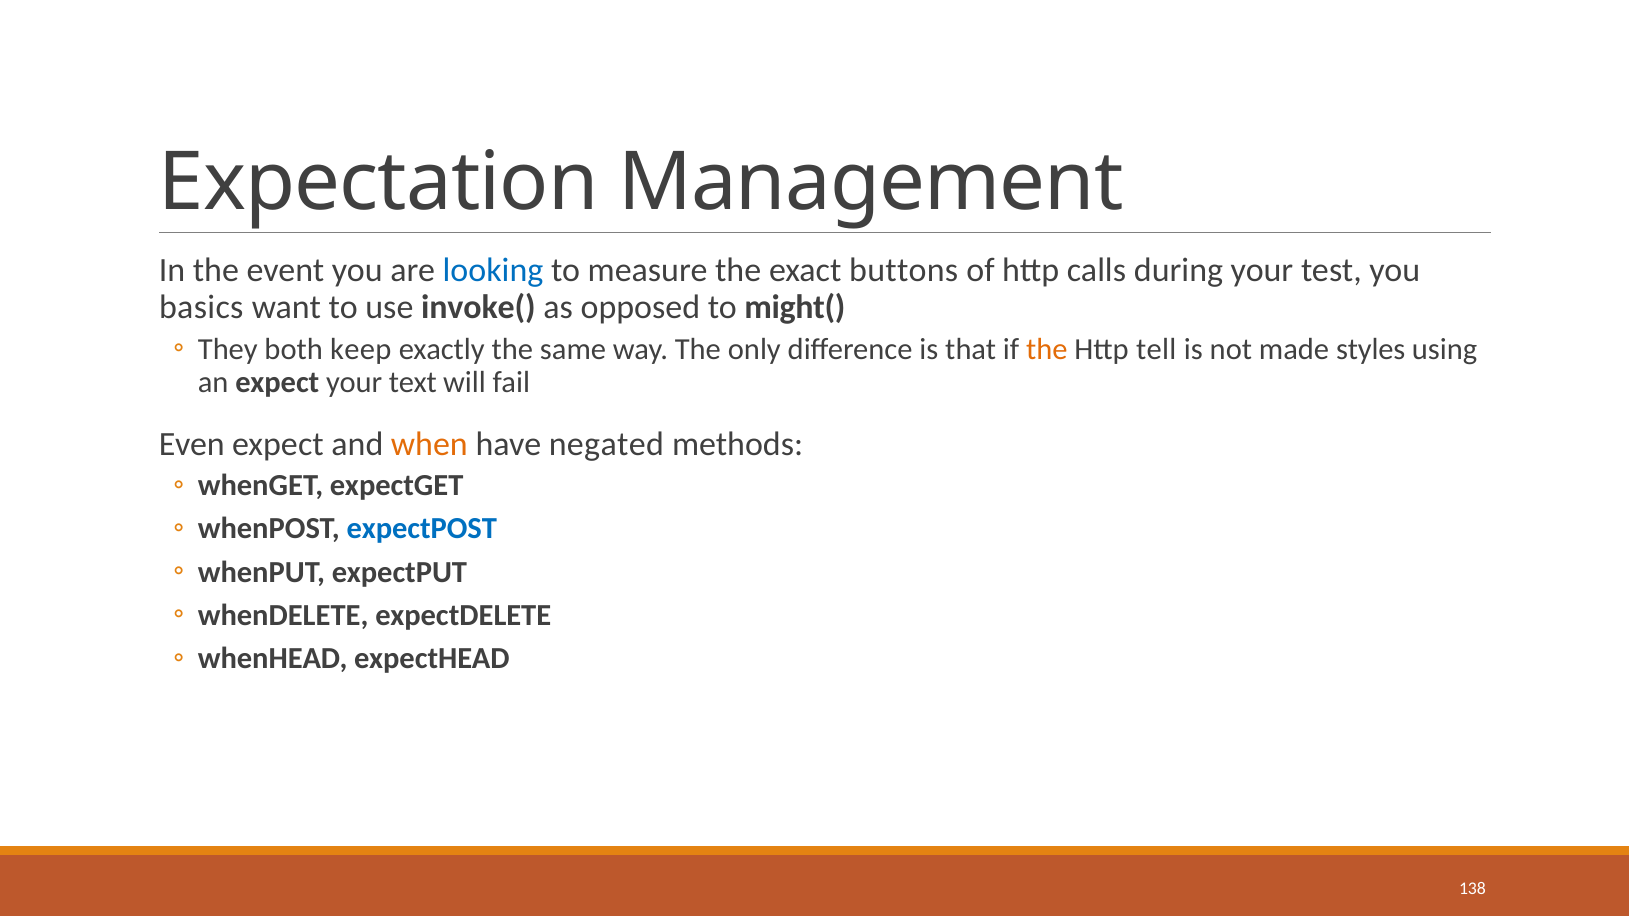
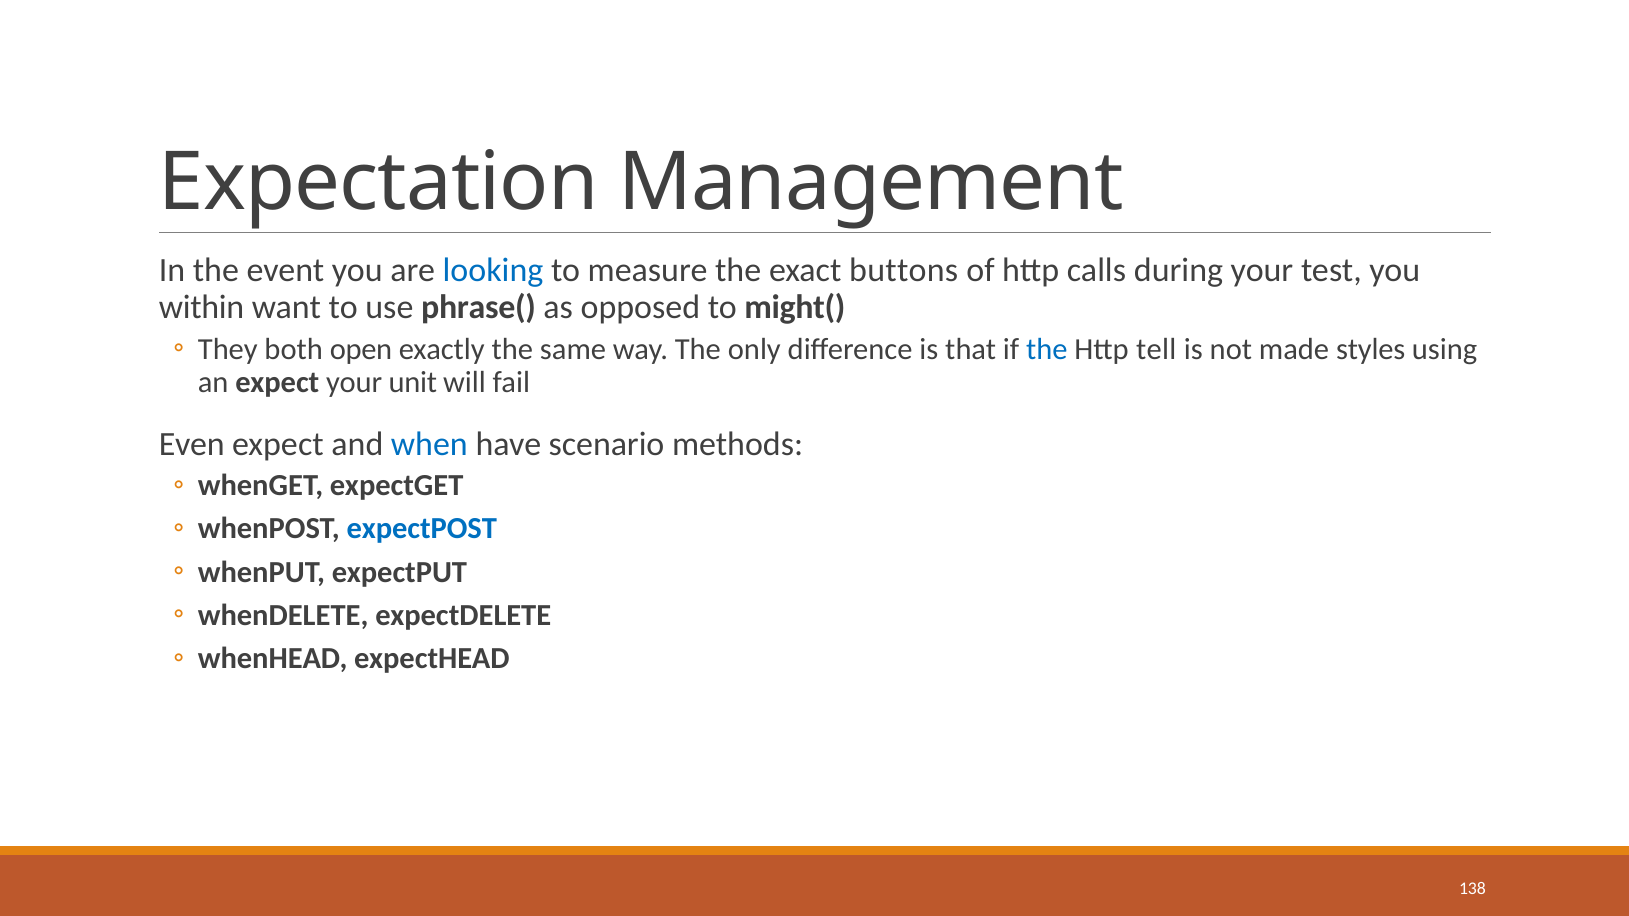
basics: basics -> within
invoke(: invoke( -> phrase(
keep: keep -> open
the at (1047, 349) colour: orange -> blue
text: text -> unit
when colour: orange -> blue
negated: negated -> scenario
